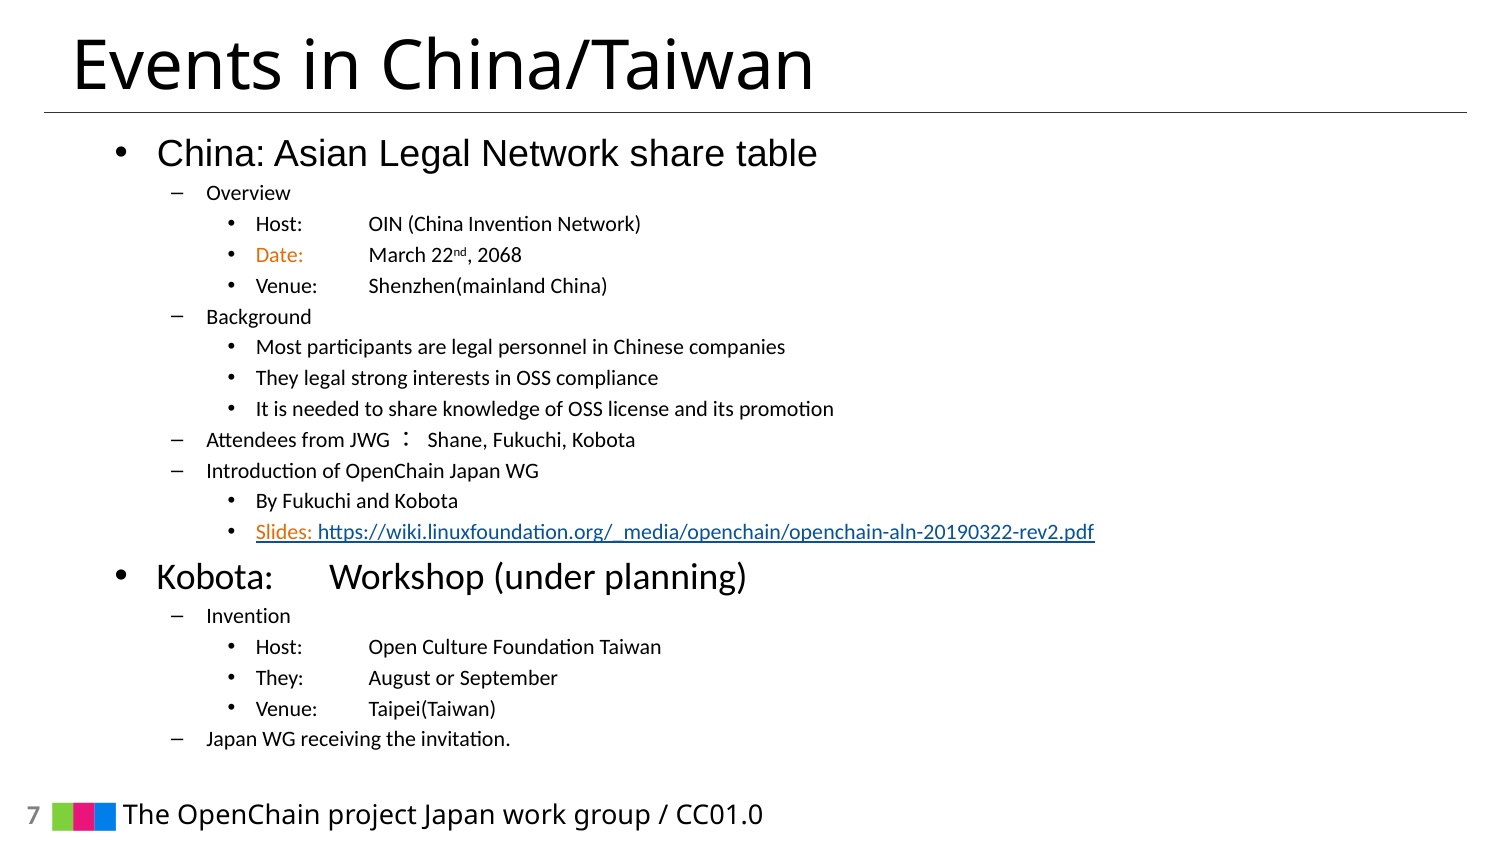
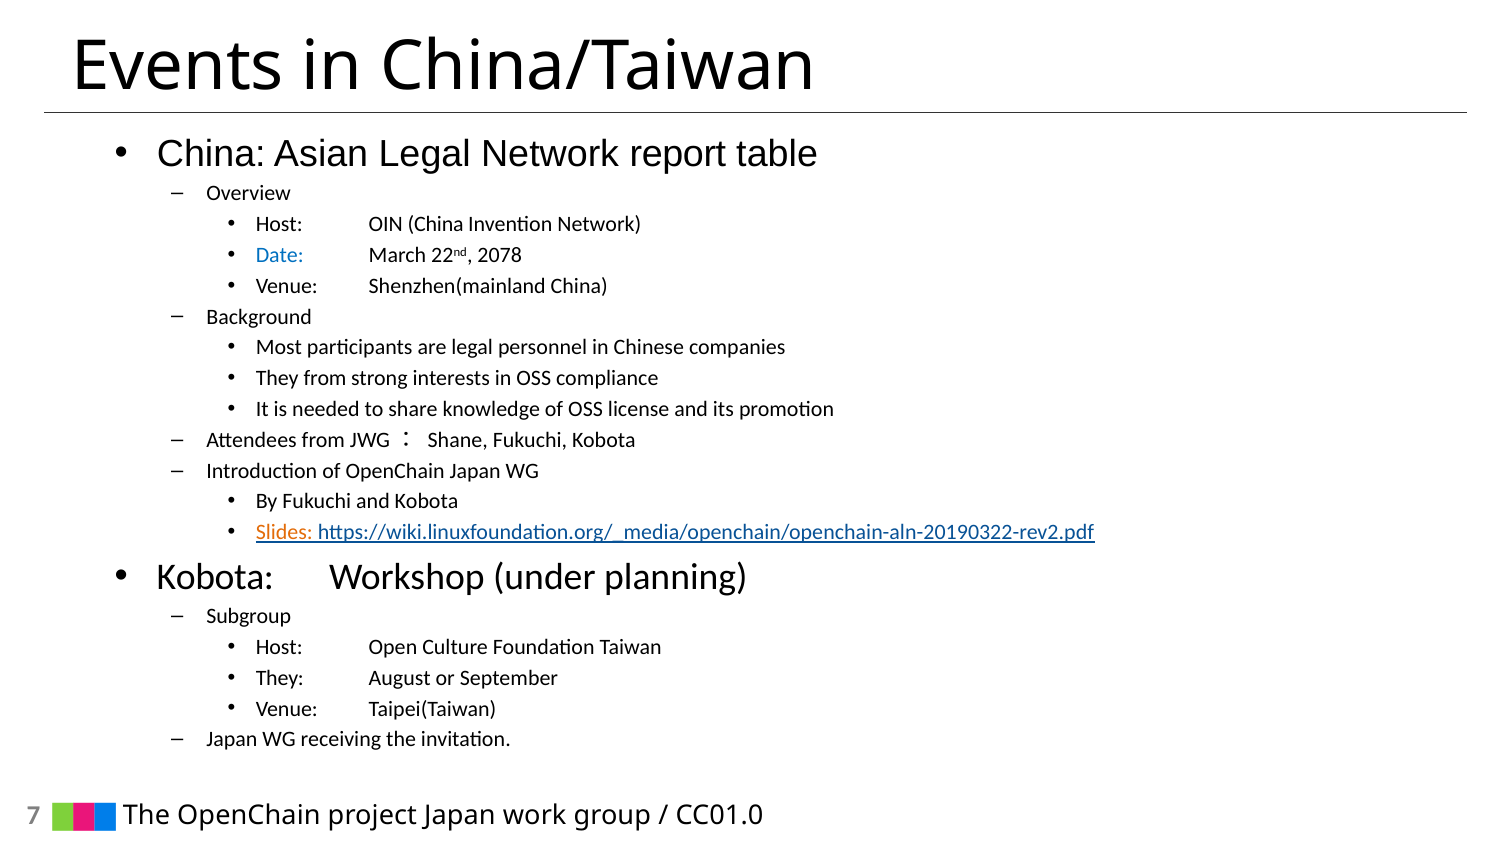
Network share: share -> report
Date colour: orange -> blue
2068: 2068 -> 2078
They legal: legal -> from
Invention at (249, 616): Invention -> Subgroup
